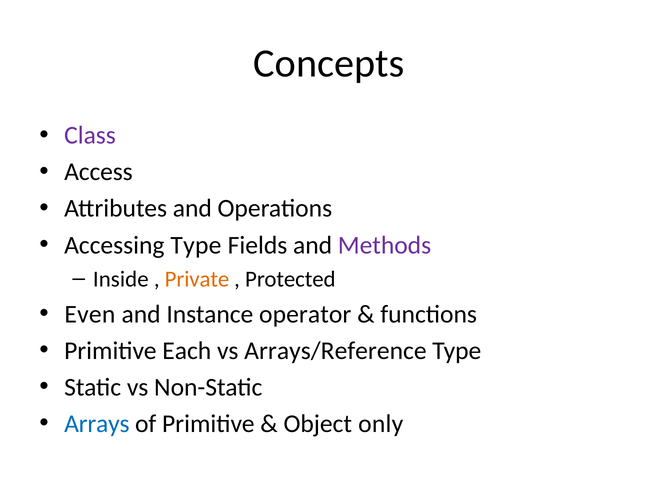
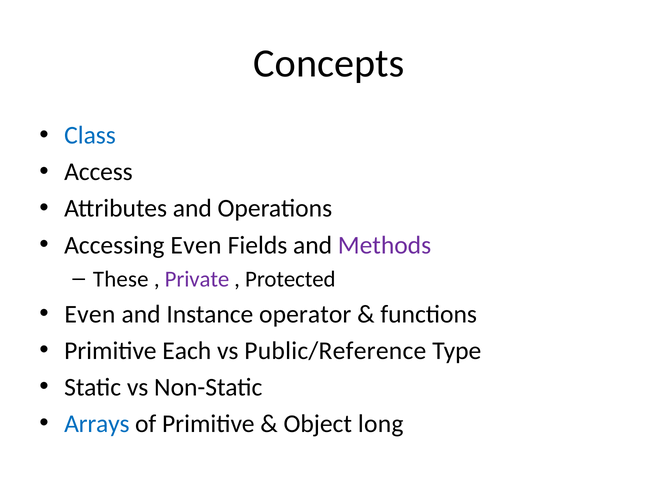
Class colour: purple -> blue
Accessing Type: Type -> Even
Inside: Inside -> These
Private colour: orange -> purple
Arrays/Reference: Arrays/Reference -> Public/Reference
only: only -> long
